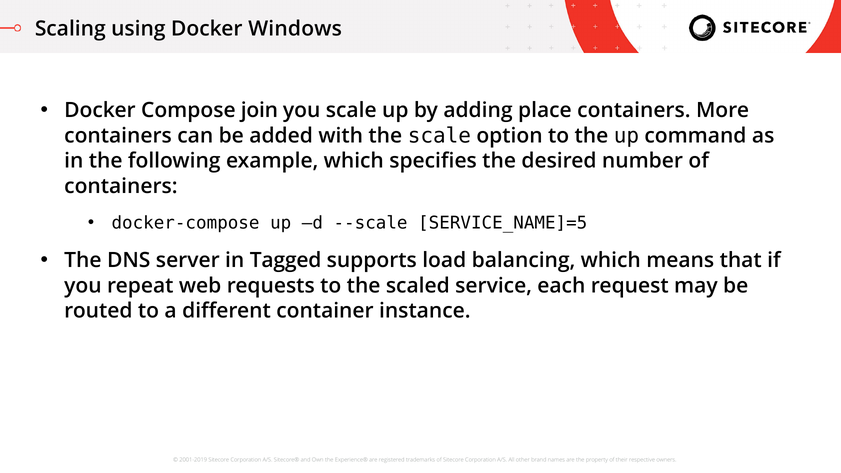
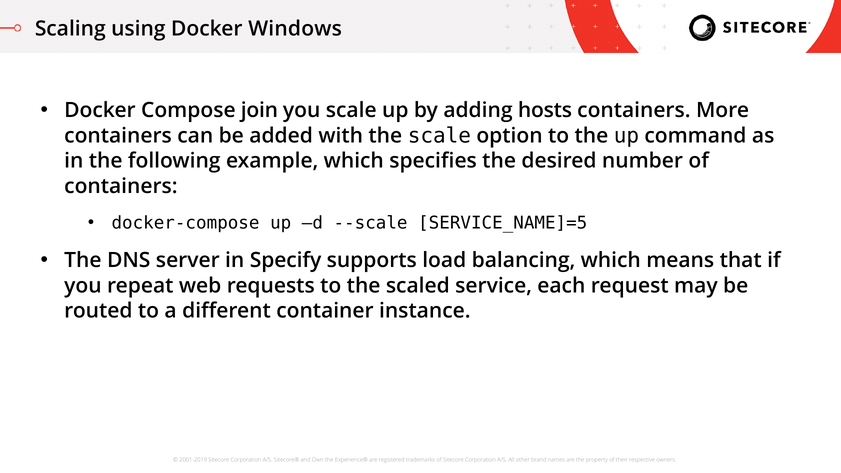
place: place -> hosts
Tagged: Tagged -> Specify
